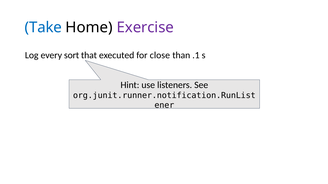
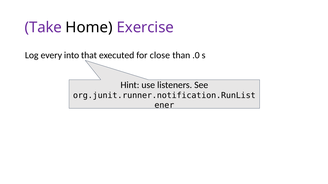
Take colour: blue -> purple
sort: sort -> into
.1: .1 -> .0
